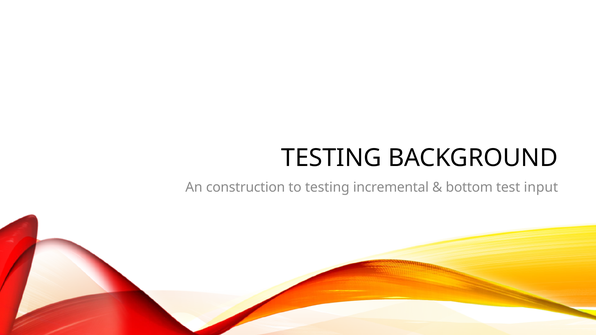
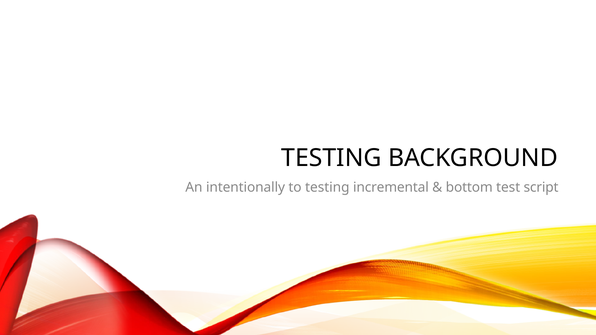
construction: construction -> intentionally
input: input -> script
